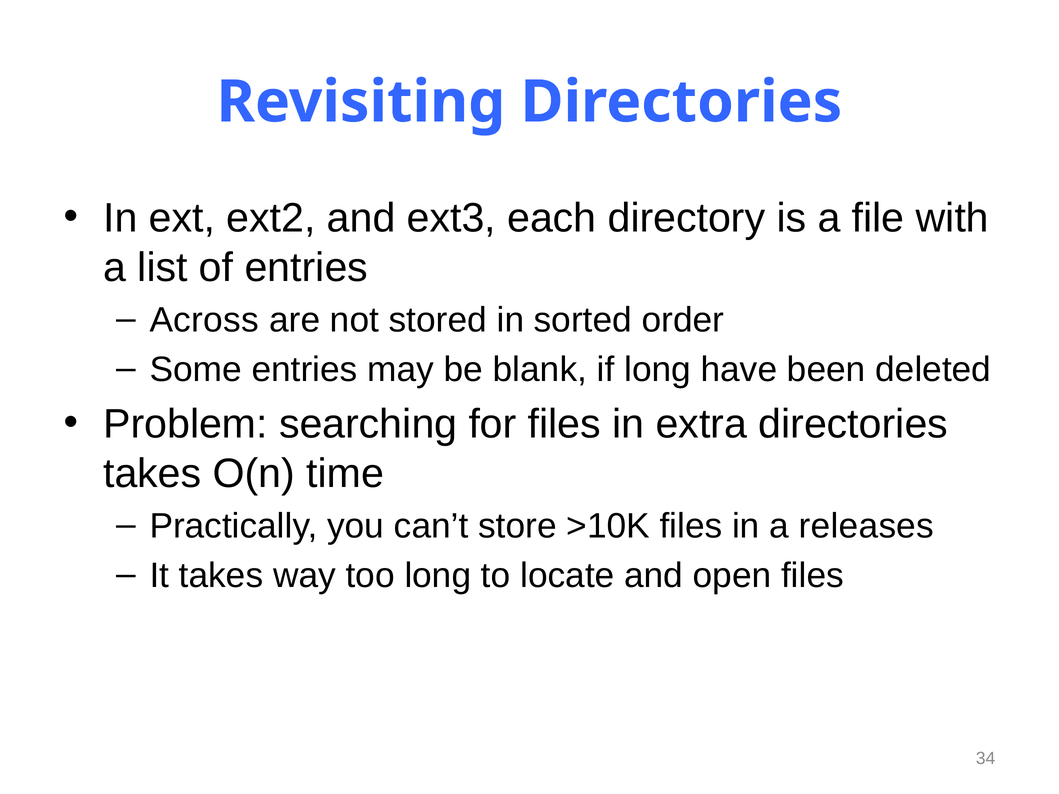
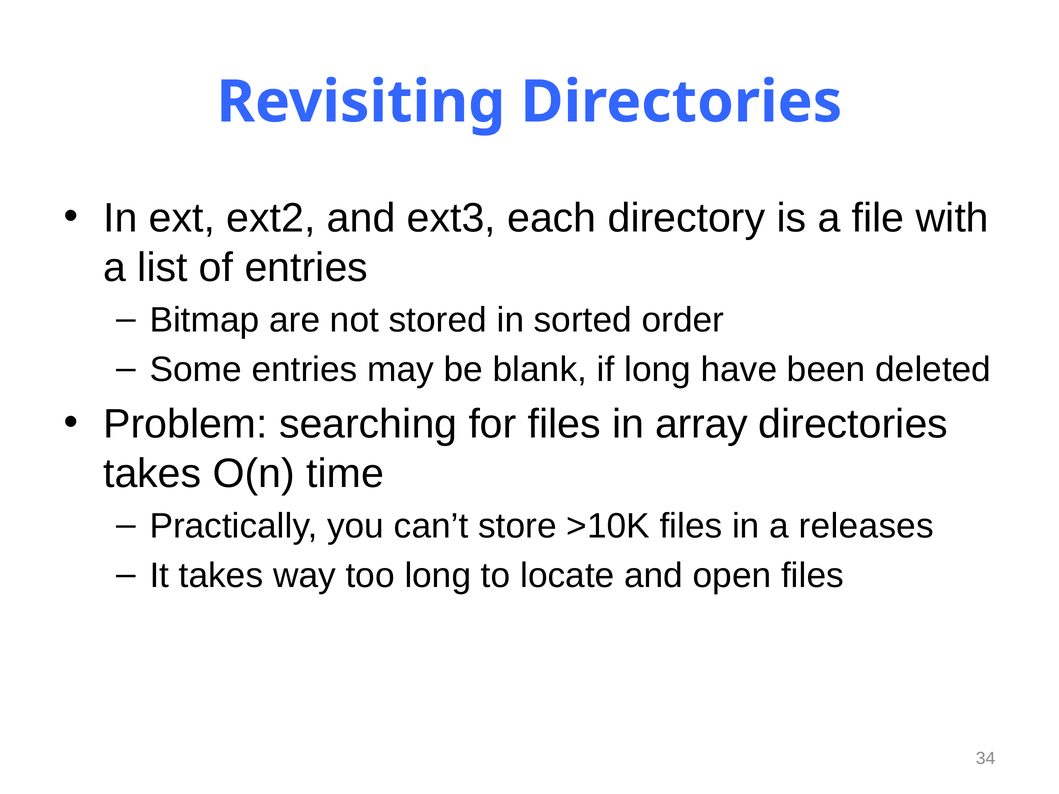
Across: Across -> Bitmap
extra: extra -> array
